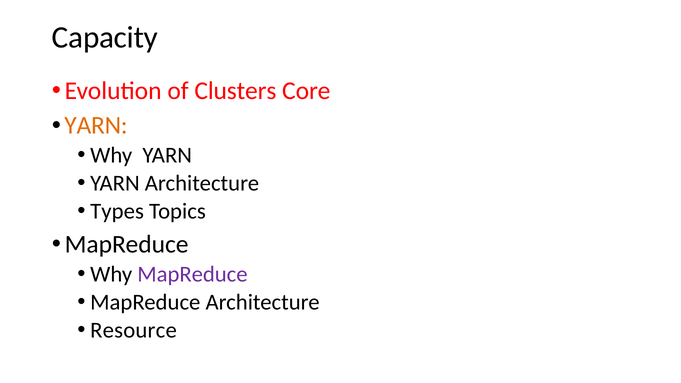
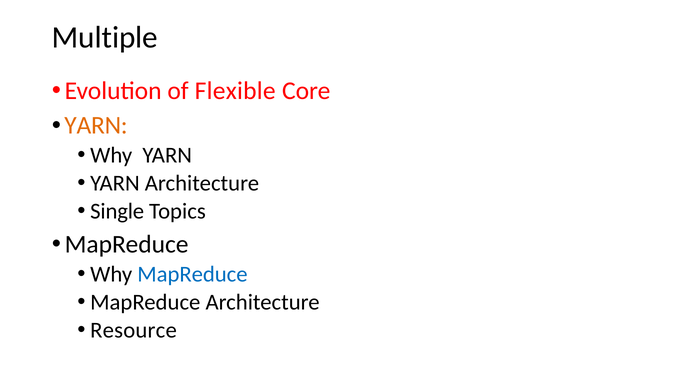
Capacity: Capacity -> Multiple
Clusters: Clusters -> Flexible
Types: Types -> Single
MapReduce at (192, 274) colour: purple -> blue
